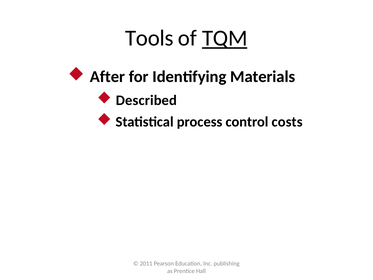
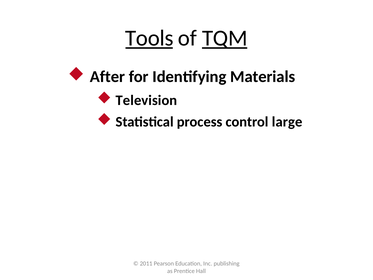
Tools underline: none -> present
Described: Described -> Television
costs: costs -> large
